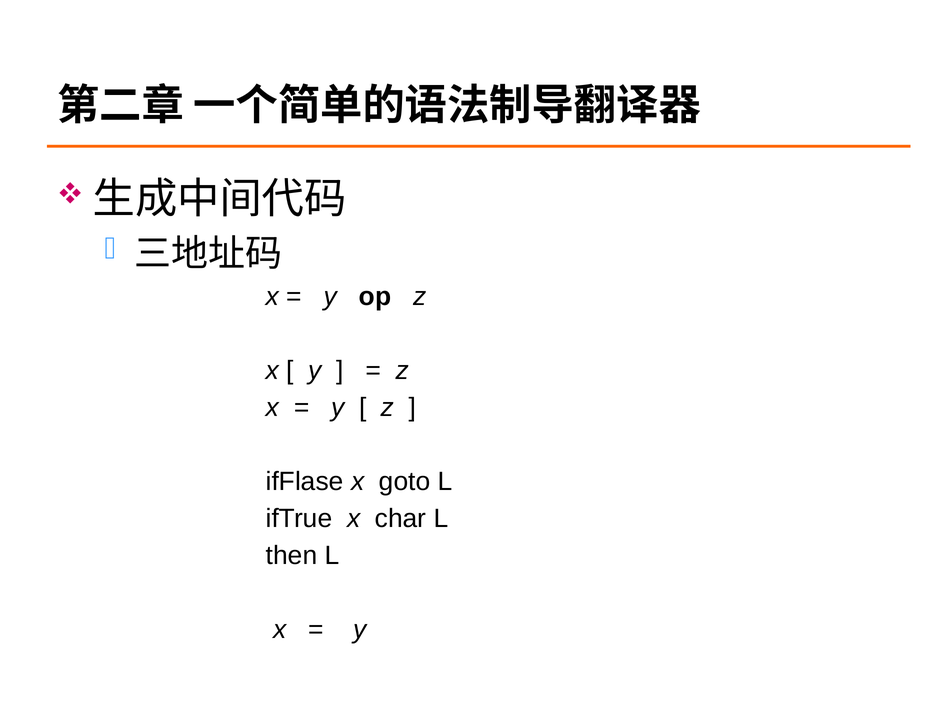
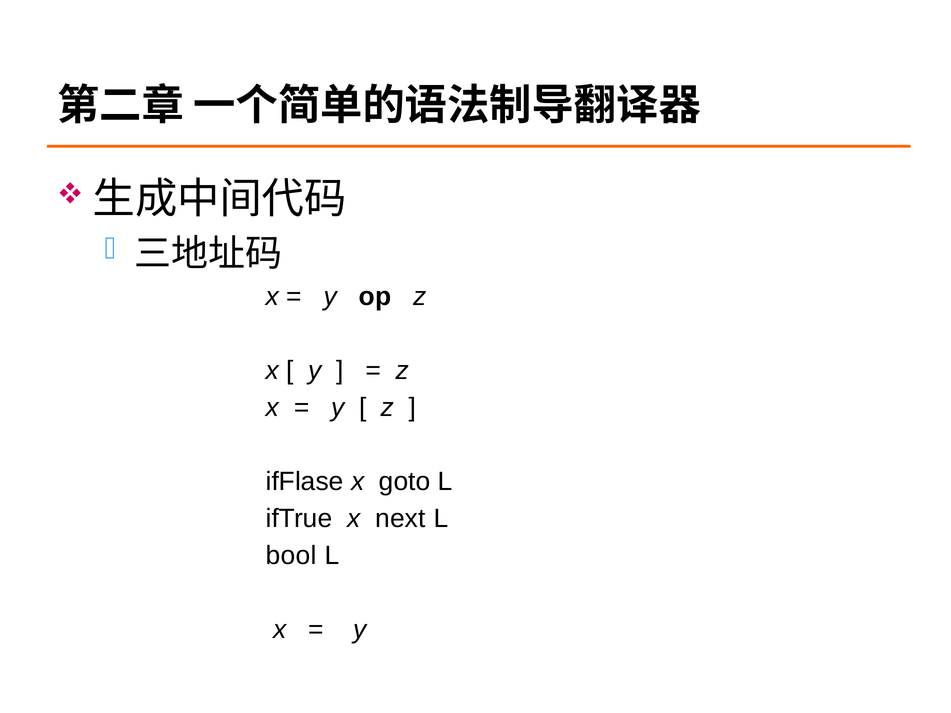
char: char -> next
then: then -> bool
